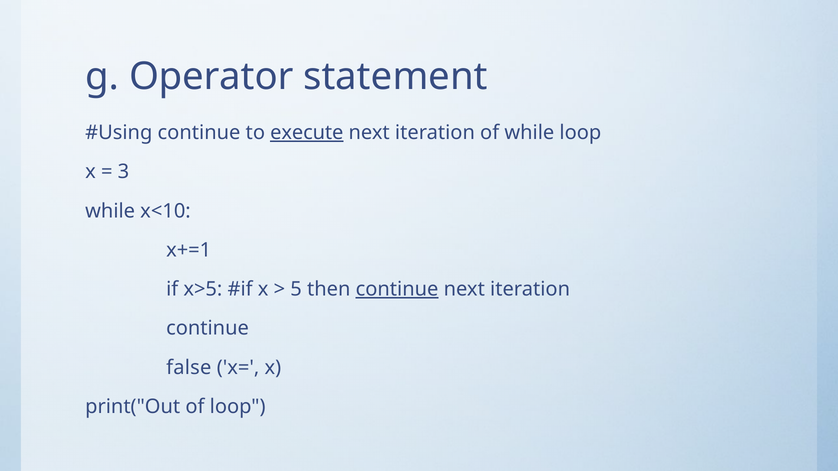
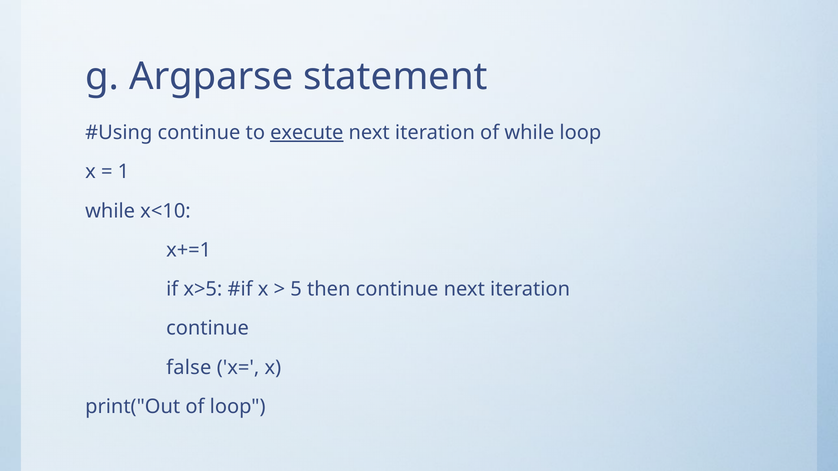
Operator: Operator -> Argparse
3: 3 -> 1
continue at (397, 289) underline: present -> none
